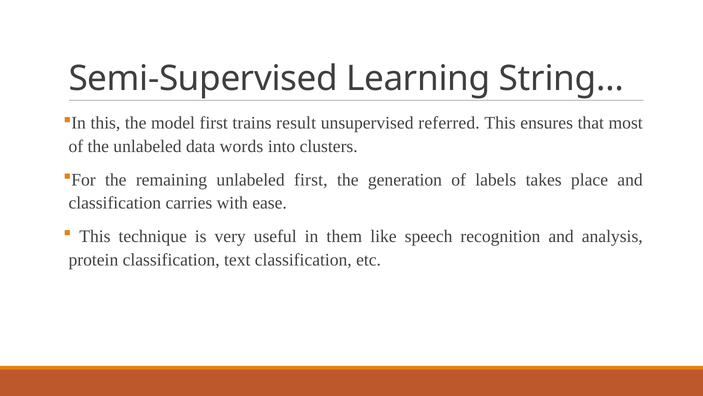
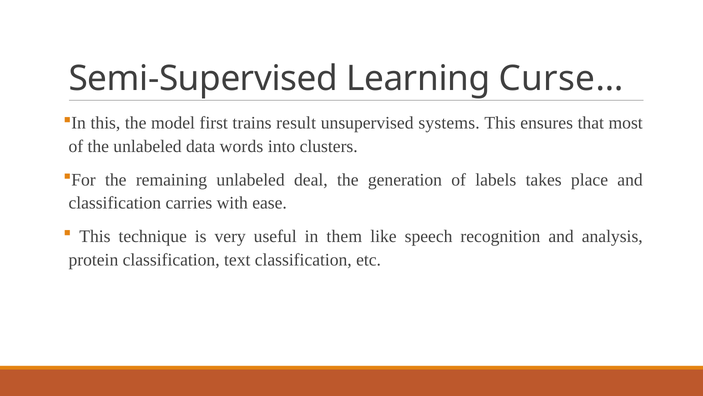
String…: String… -> Curse…
referred: referred -> systems
unlabeled first: first -> deal
